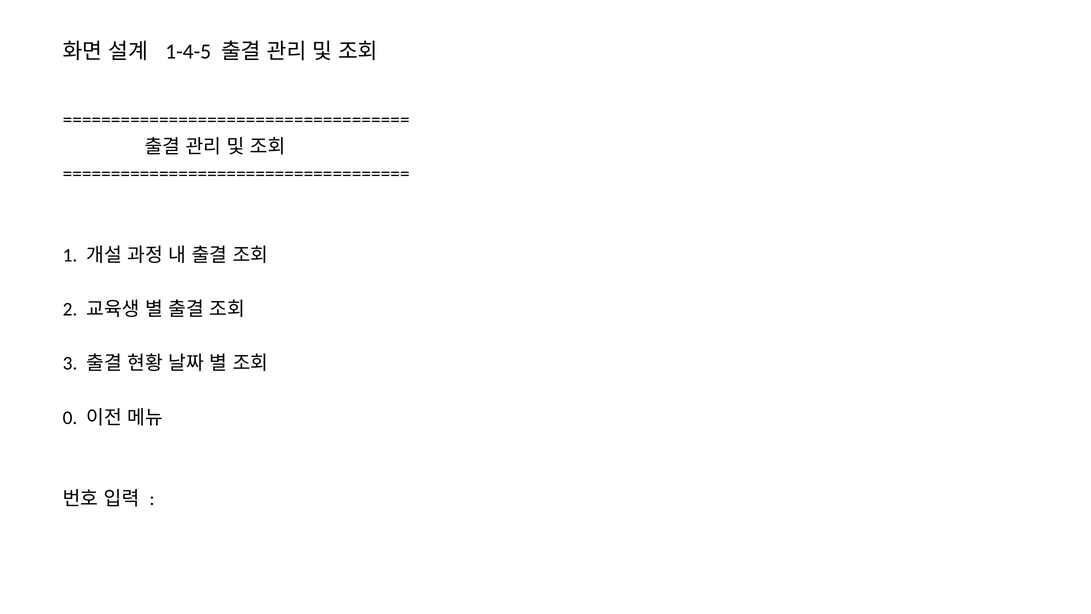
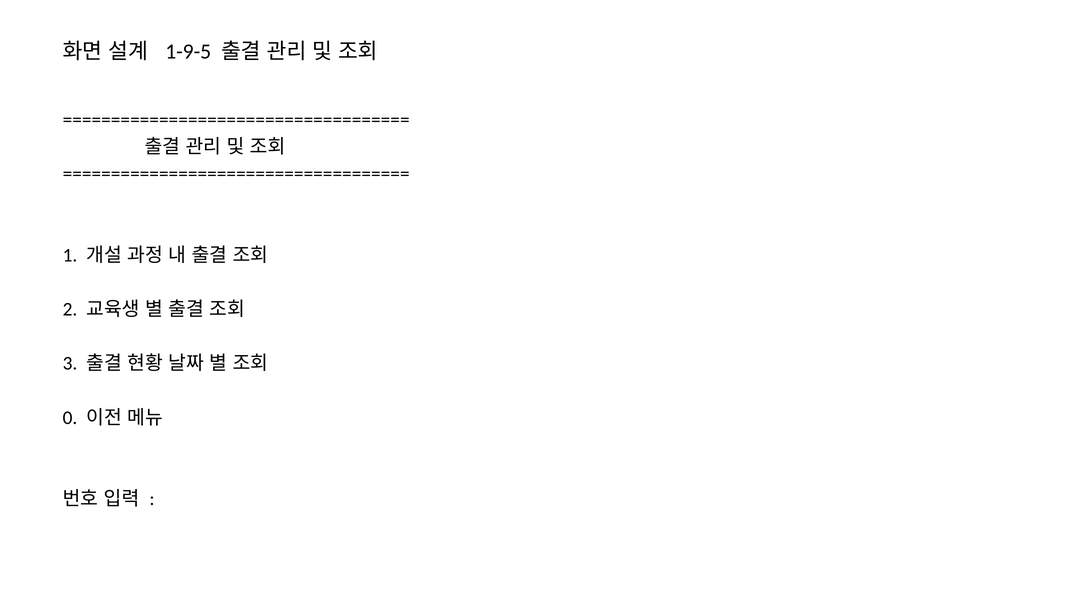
1-4-5: 1-4-5 -> 1-9-5
